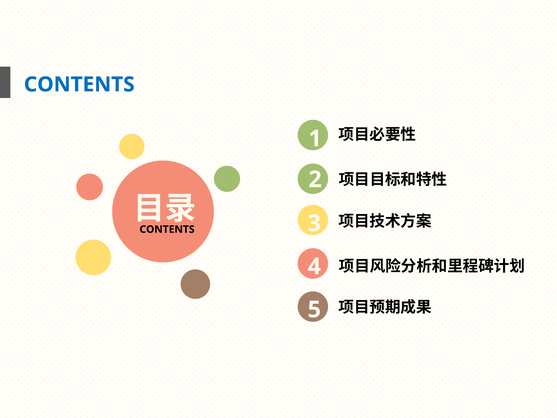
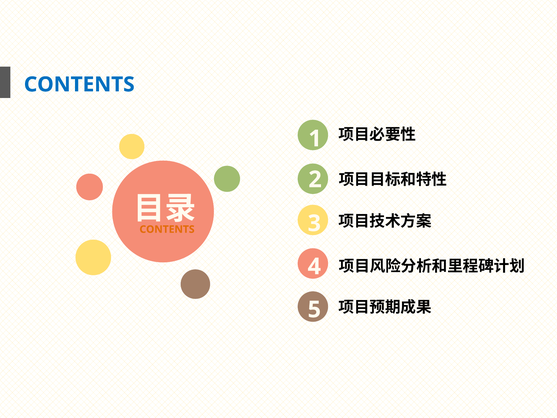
CONTENTS at (167, 229) colour: black -> orange
